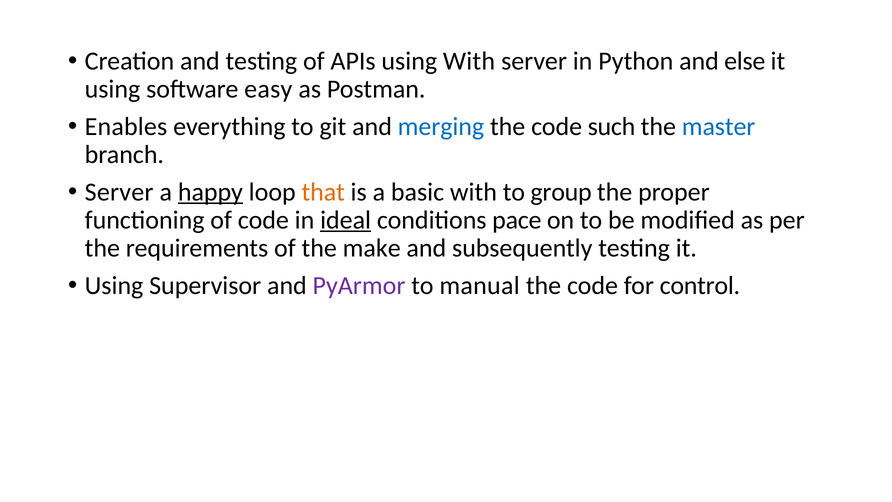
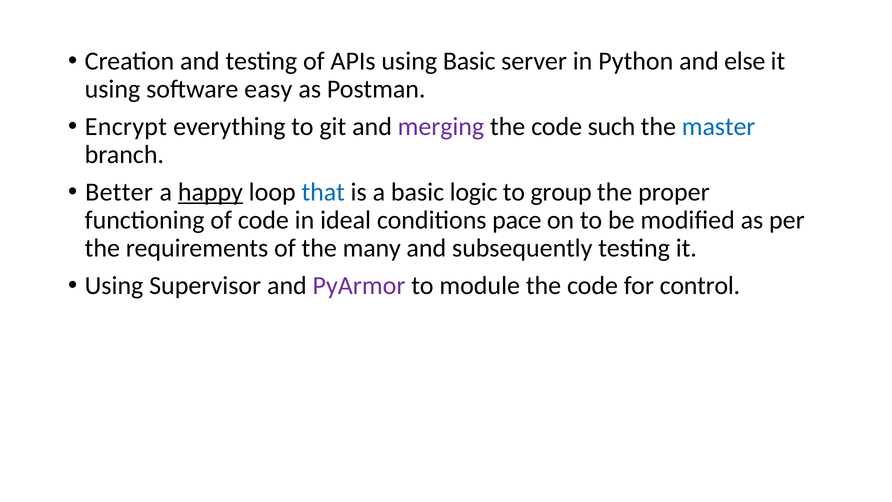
using With: With -> Basic
Enables: Enables -> Encrypt
merging colour: blue -> purple
Server at (119, 192): Server -> Better
that colour: orange -> blue
basic with: with -> logic
ideal underline: present -> none
make: make -> many
manual: manual -> module
